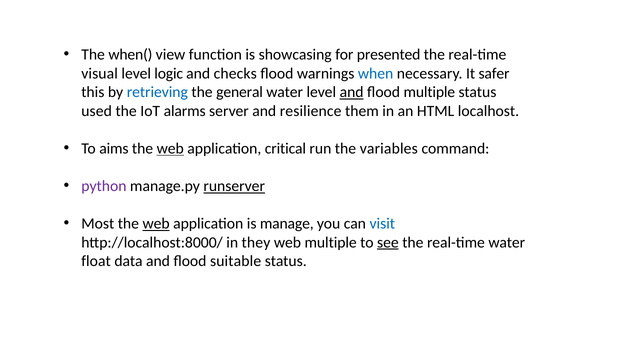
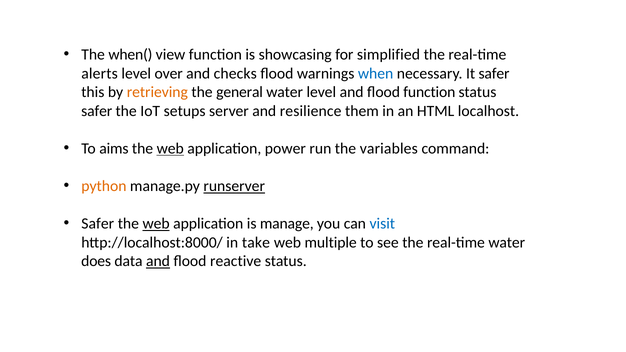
presented: presented -> simplified
visual: visual -> alerts
logic: logic -> over
retrieving colour: blue -> orange
and at (352, 92) underline: present -> none
flood multiple: multiple -> function
used at (97, 111): used -> safer
alarms: alarms -> setups
critical: critical -> power
python colour: purple -> orange
Most at (98, 224): Most -> Safer
they: they -> take
see underline: present -> none
float: float -> does
and at (158, 261) underline: none -> present
suitable: suitable -> reactive
